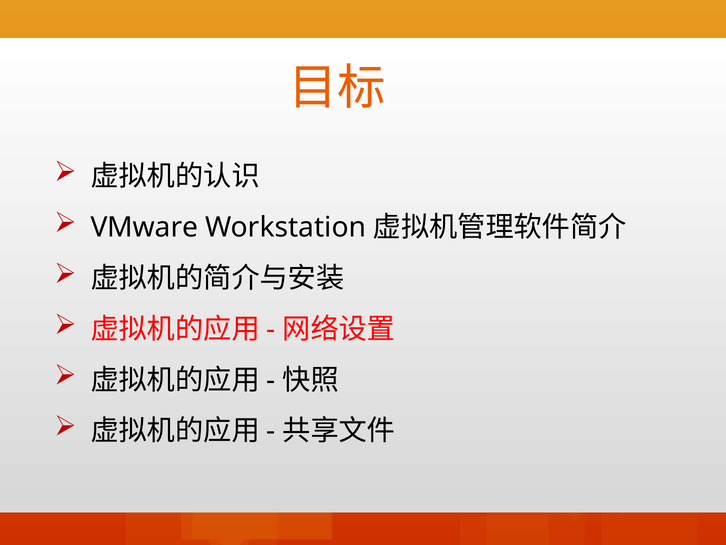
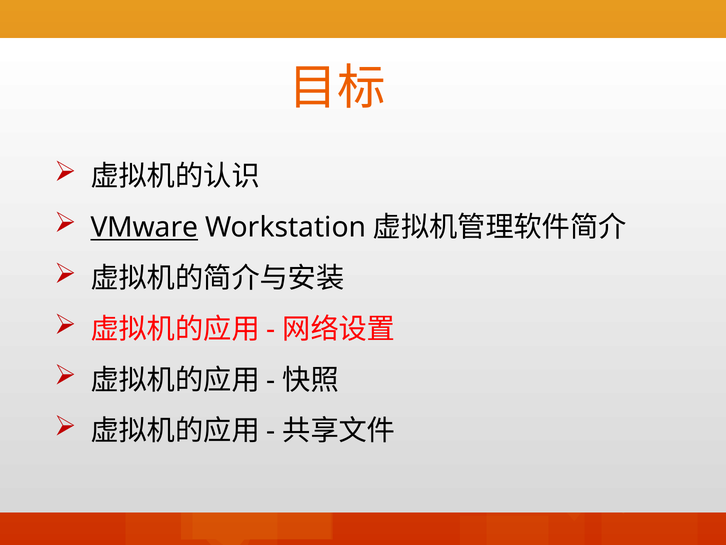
VMware underline: none -> present
